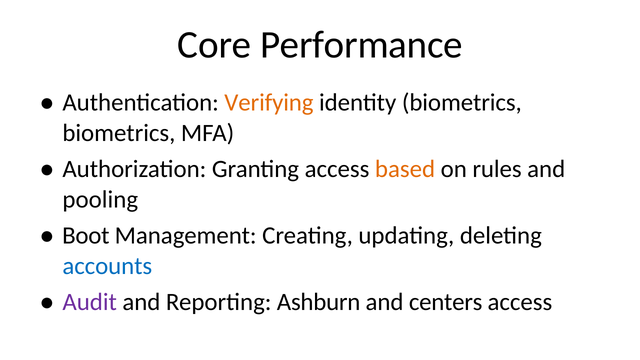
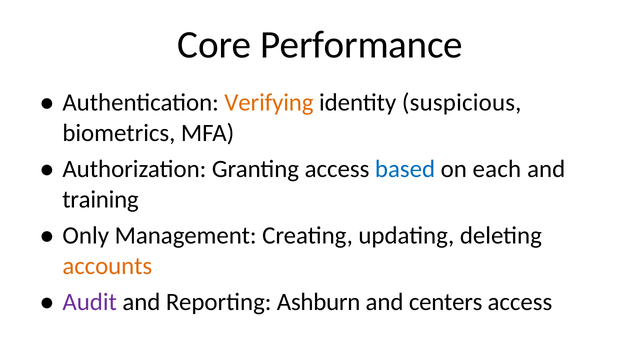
identity biometrics: biometrics -> suspicious
based colour: orange -> blue
rules: rules -> each
pooling: pooling -> training
Boot: Boot -> Only
accounts colour: blue -> orange
